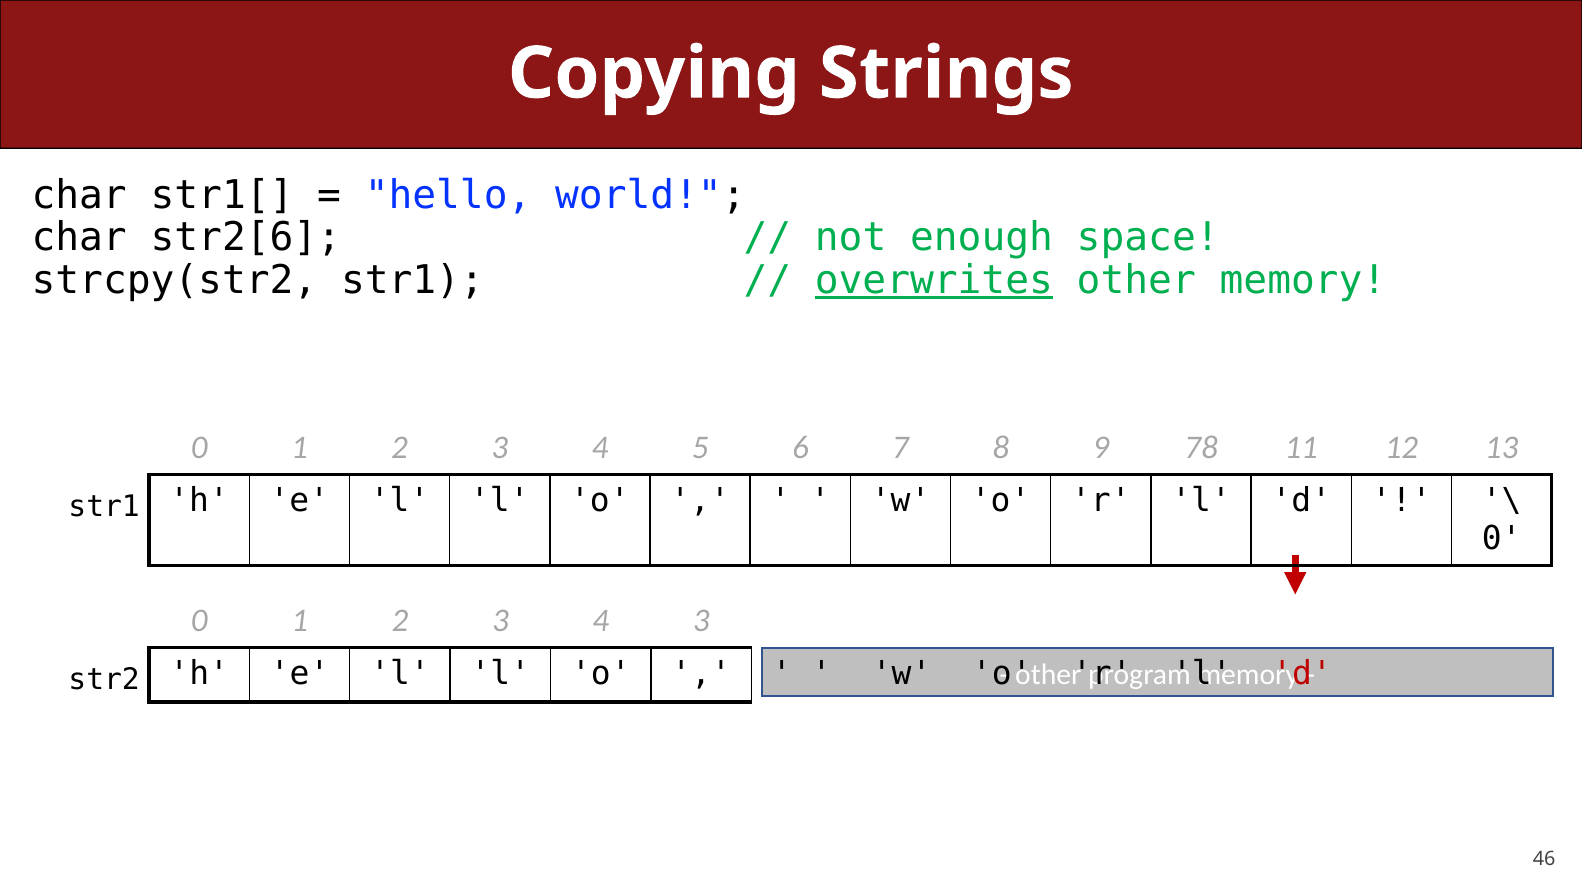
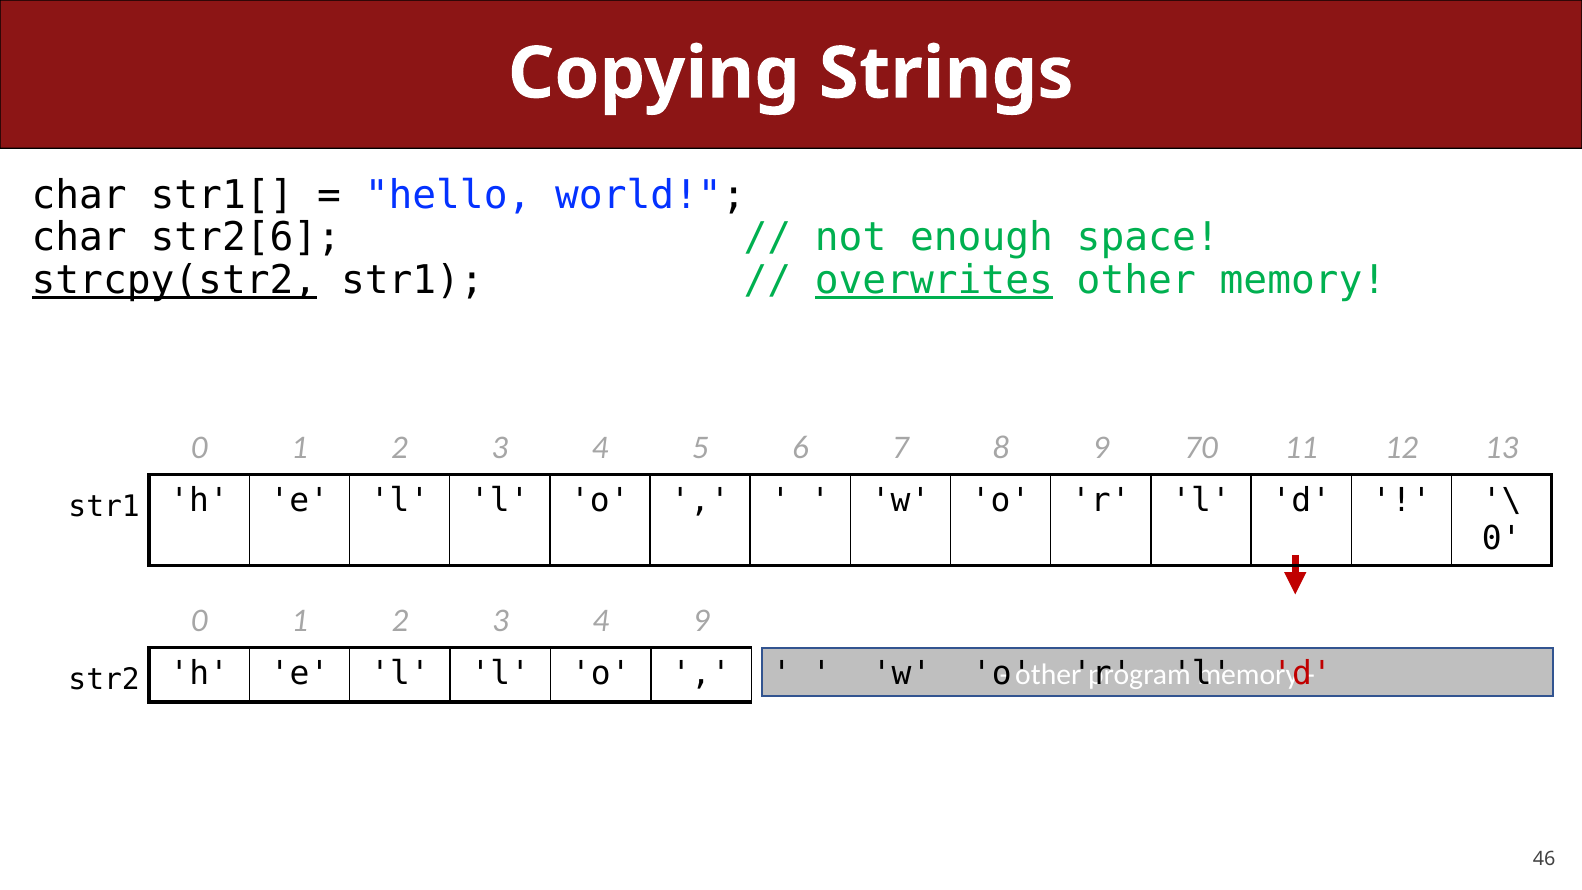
strcpy(str2 underline: none -> present
78: 78 -> 70
4 3: 3 -> 9
